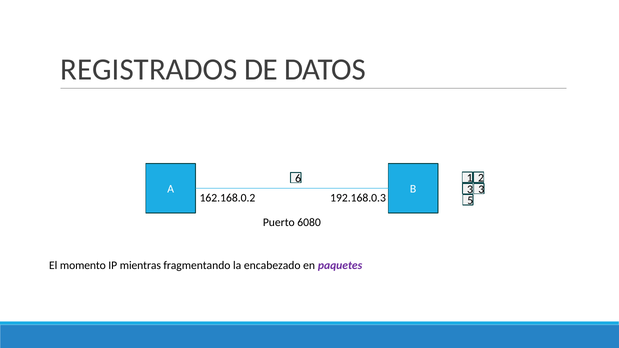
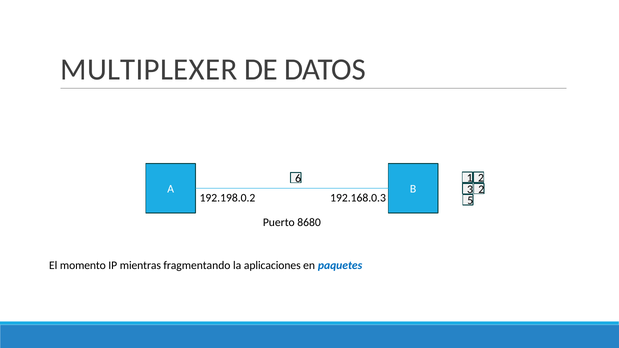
REGISTRADOS: REGISTRADOS -> MULTIPLEXER
3 at (481, 190): 3 -> 2
162.168.0.2: 162.168.0.2 -> 192.198.0.2
6080: 6080 -> 8680
encabezado: encabezado -> aplicaciones
paquetes colour: purple -> blue
